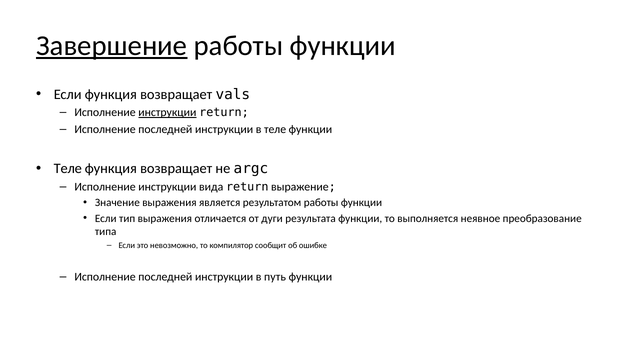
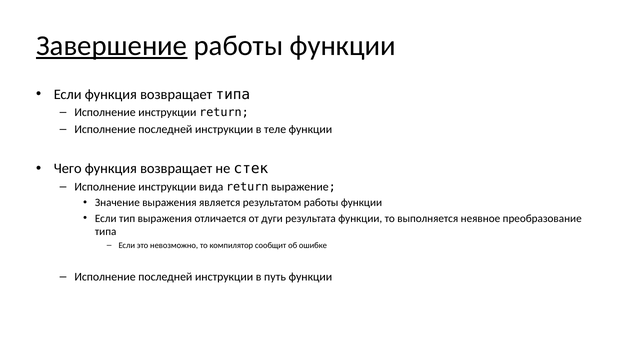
возвращает vals: vals -> типа
инструкции at (167, 113) underline: present -> none
Теле at (68, 169): Теле -> Чего
argc: argc -> стек
